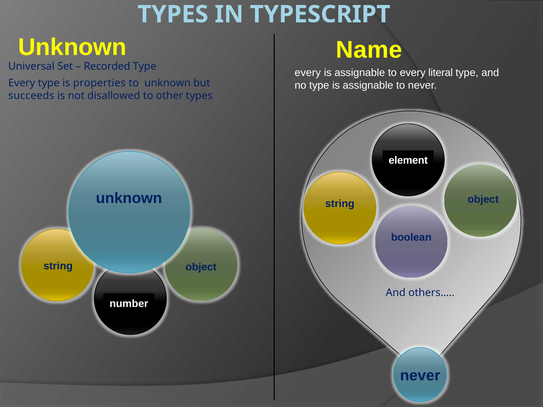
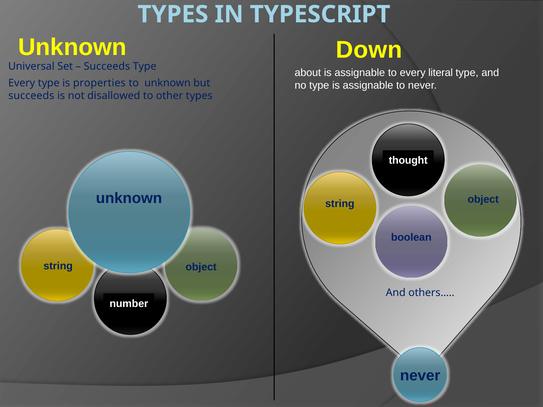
Name: Name -> Down
Recorded at (107, 67): Recorded -> Succeeds
every at (308, 73): every -> about
element: element -> thought
